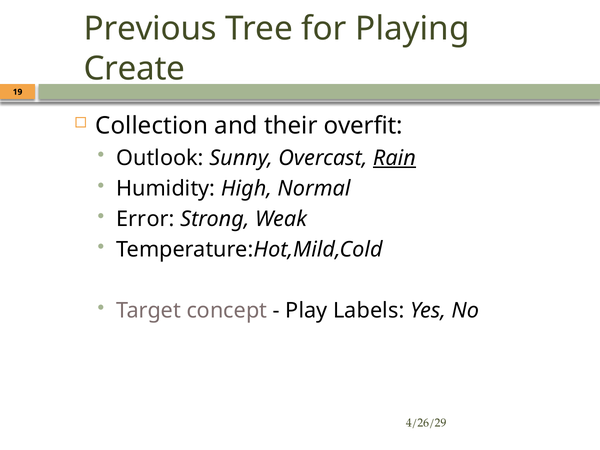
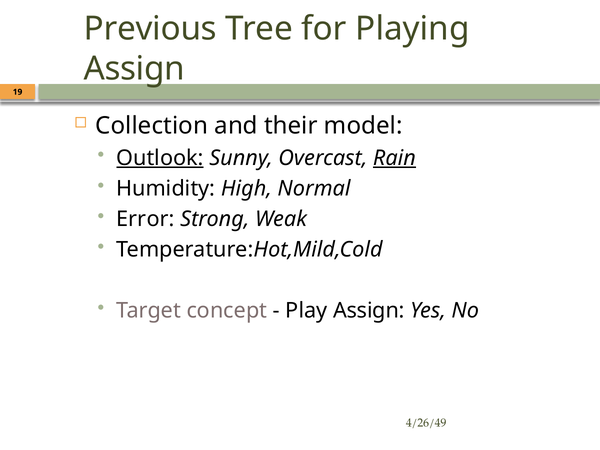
Create at (134, 69): Create -> Assign
overfit: overfit -> model
Outlook underline: none -> present
Play Labels: Labels -> Assign
4/26/29: 4/26/29 -> 4/26/49
